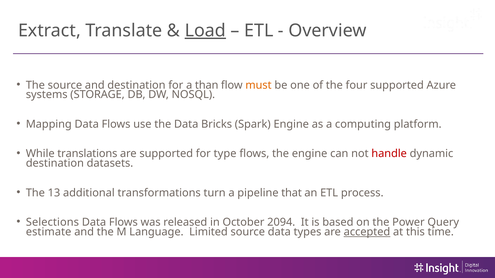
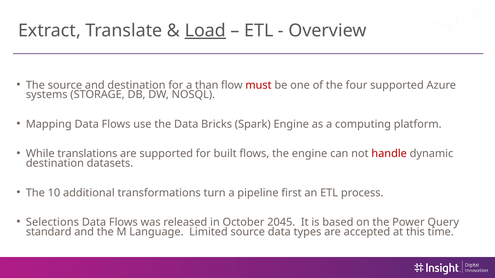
must colour: orange -> red
type: type -> built
13: 13 -> 10
that: that -> first
2094: 2094 -> 2045
estimate: estimate -> standard
accepted underline: present -> none
